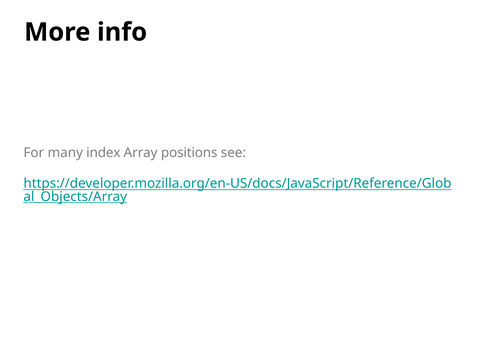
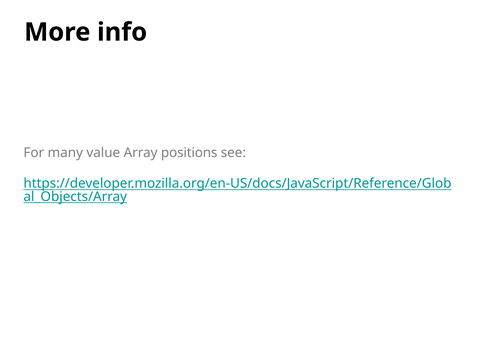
index: index -> value
